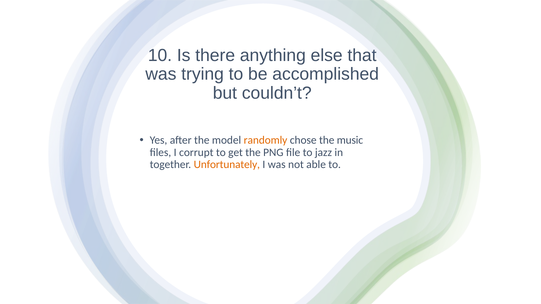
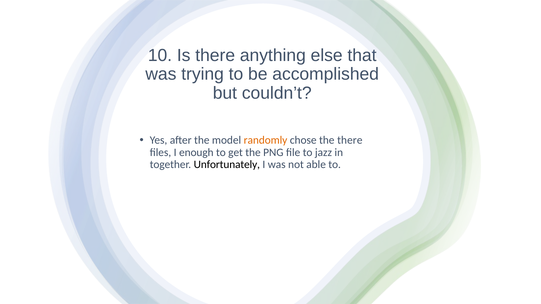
the music: music -> there
corrupt: corrupt -> enough
Unfortunately colour: orange -> black
